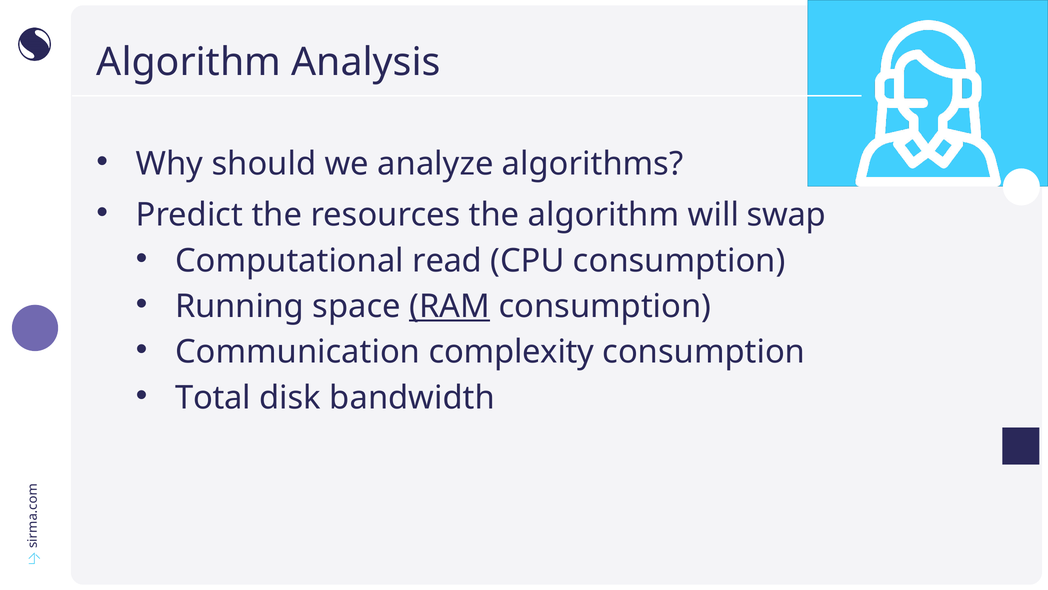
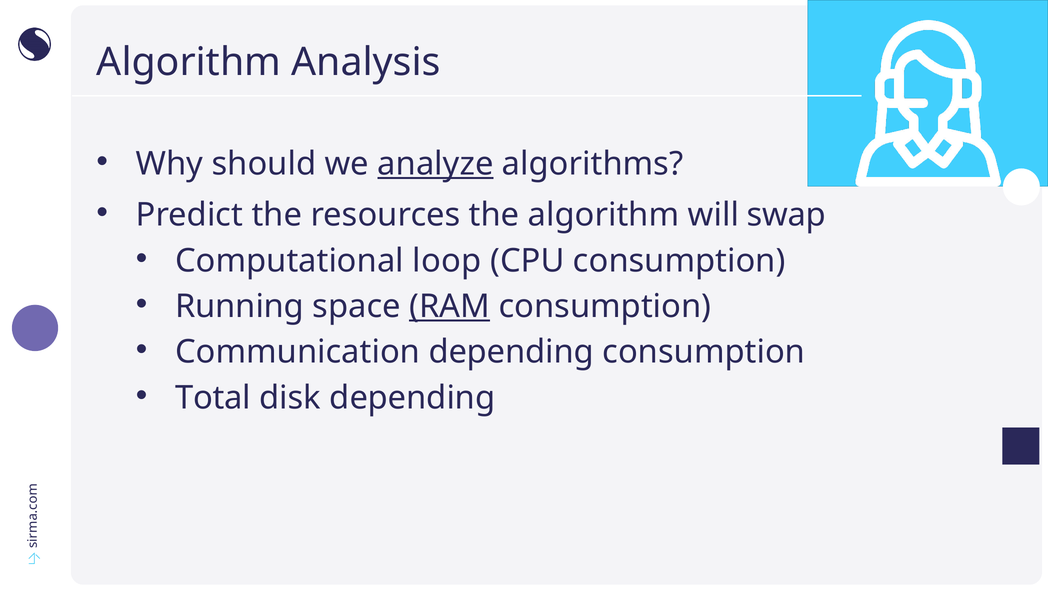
analyze underline: none -> present
read: read -> loop
Communication complexity: complexity -> depending
disk bandwidth: bandwidth -> depending
